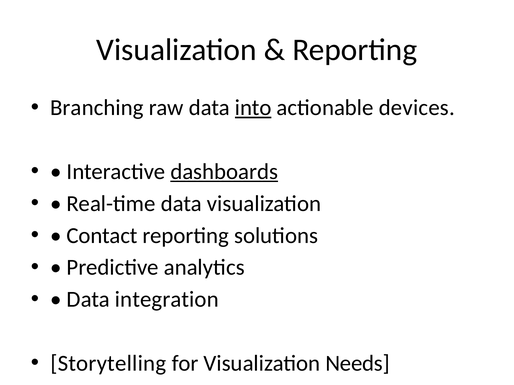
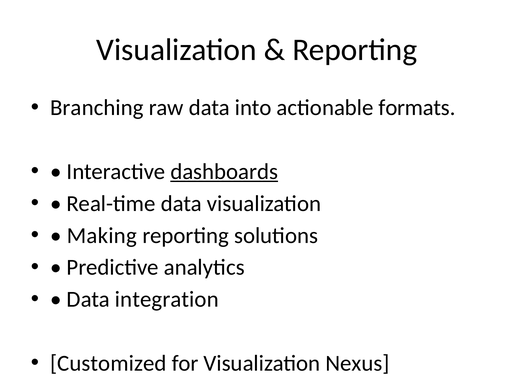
into underline: present -> none
devices: devices -> formats
Contact: Contact -> Making
Storytelling: Storytelling -> Customized
Needs: Needs -> Nexus
